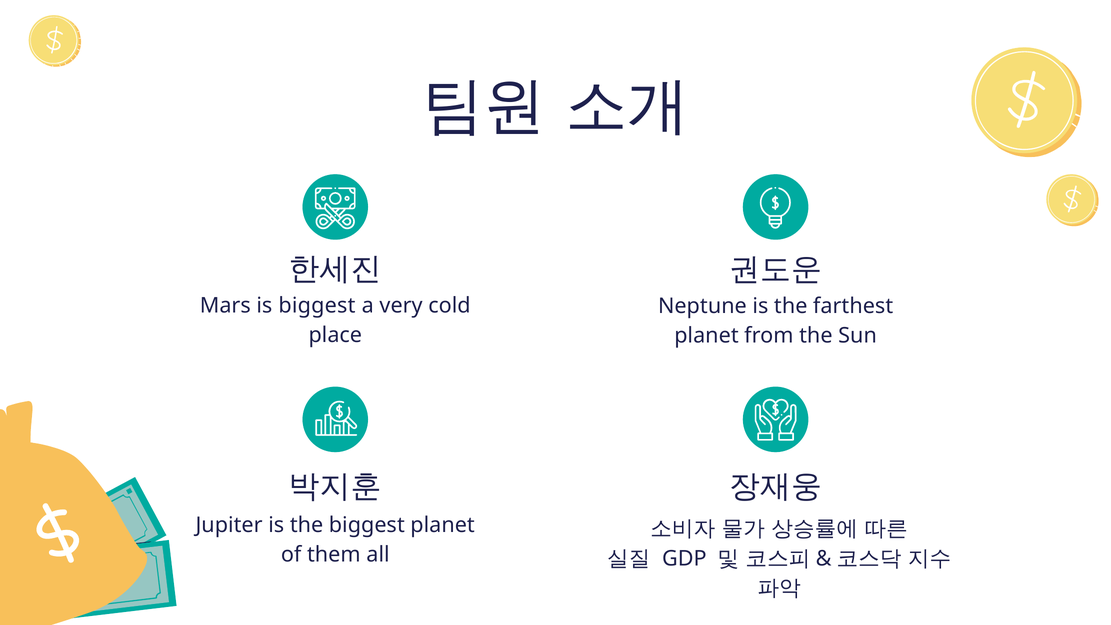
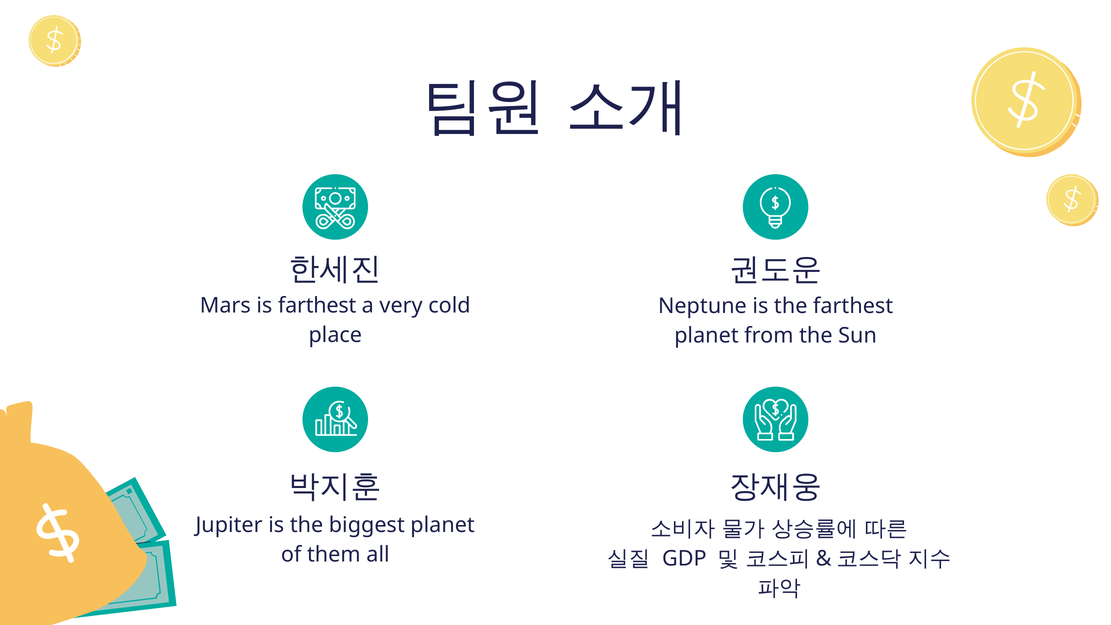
is biggest: biggest -> farthest
